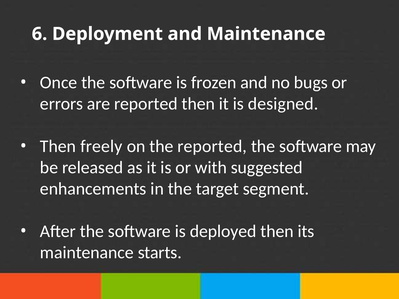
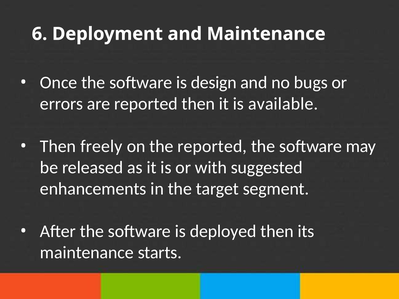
frozen: frozen -> design
designed: designed -> available
